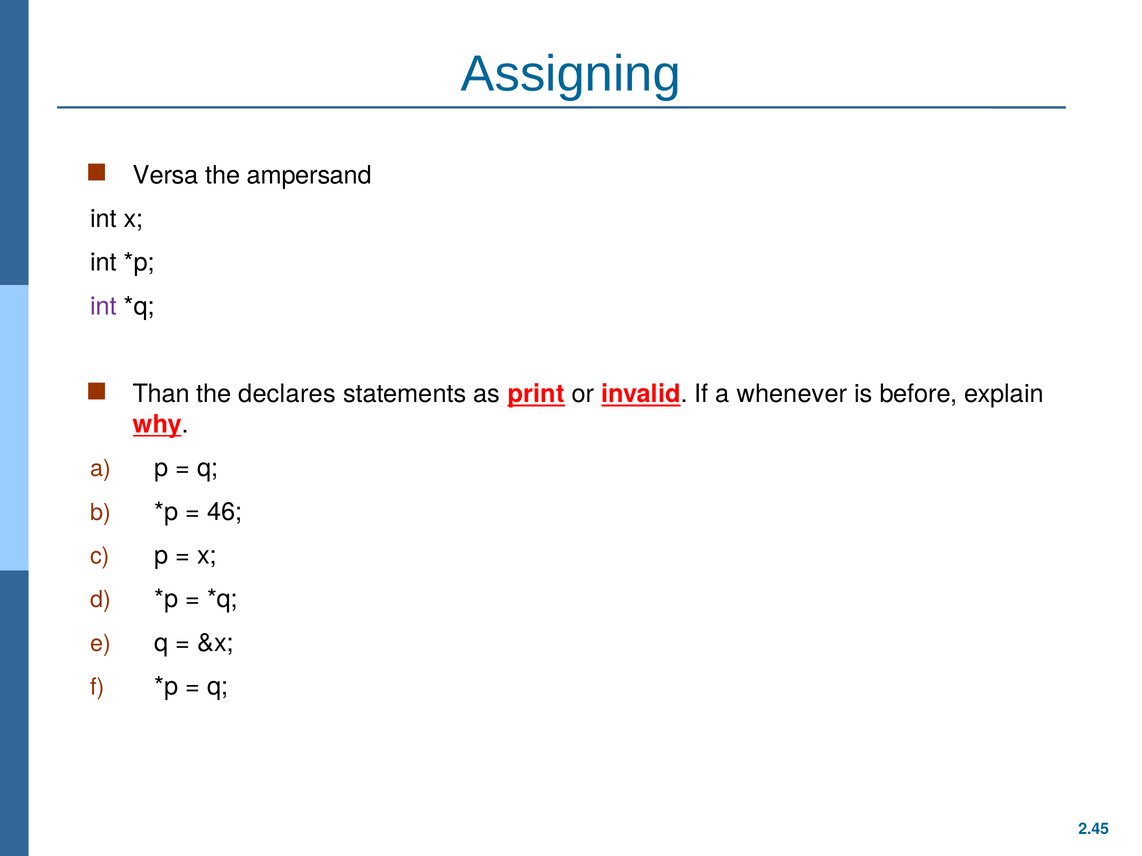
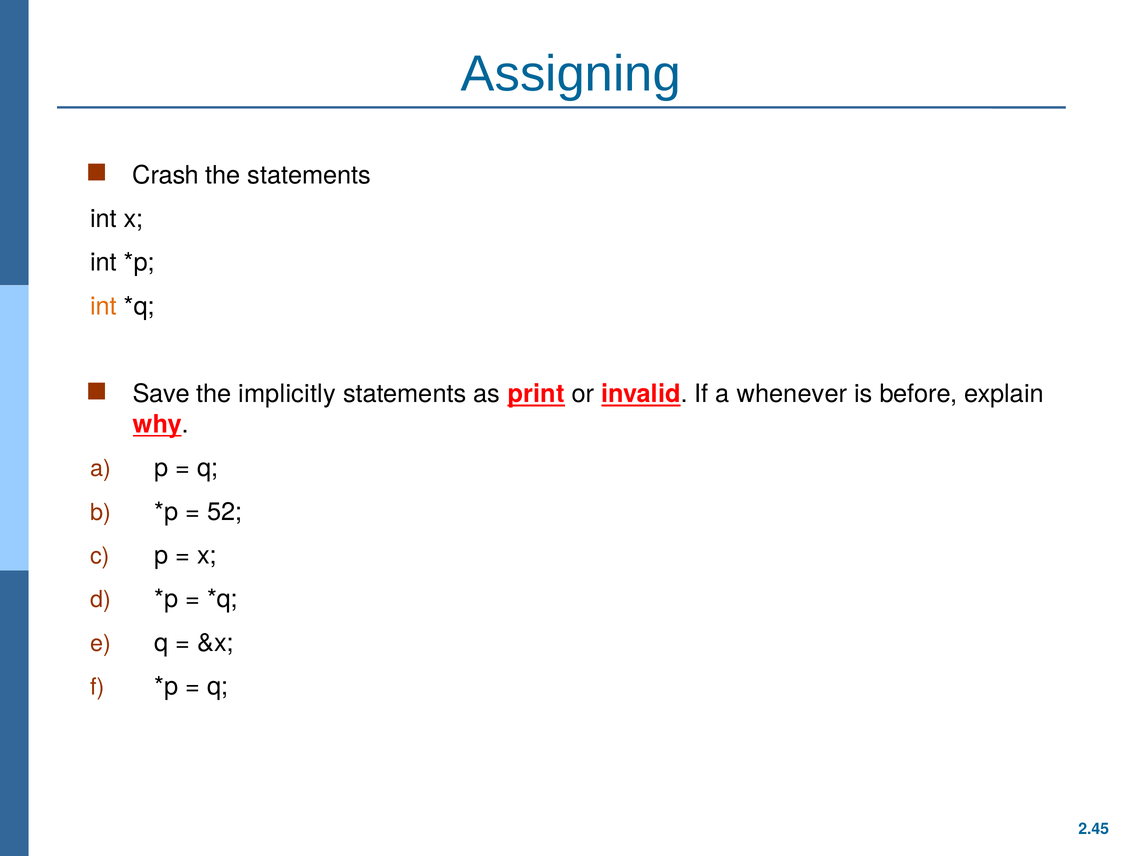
Versa: Versa -> Crash
the ampersand: ampersand -> statements
int at (103, 307) colour: purple -> orange
Than: Than -> Save
declares: declares -> implicitly
46: 46 -> 52
